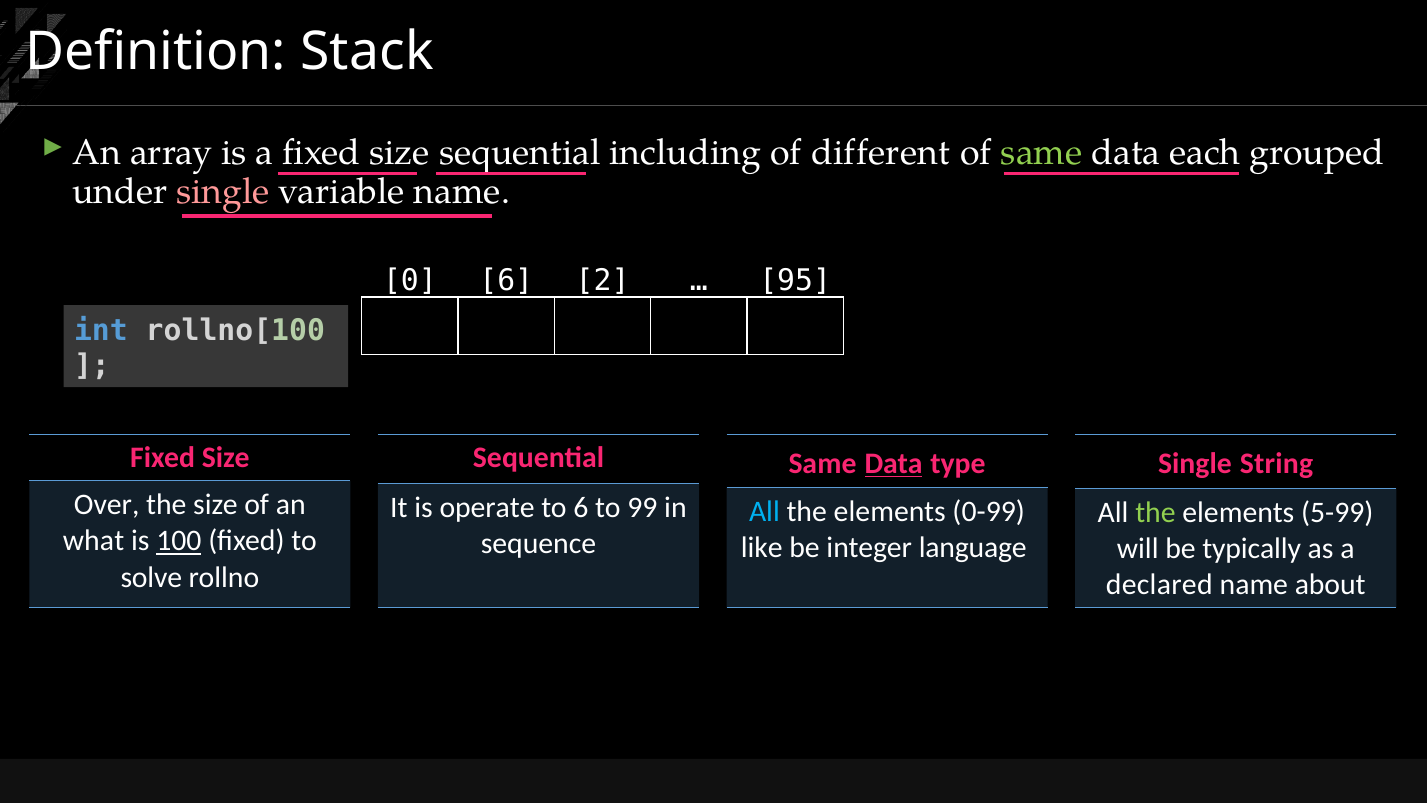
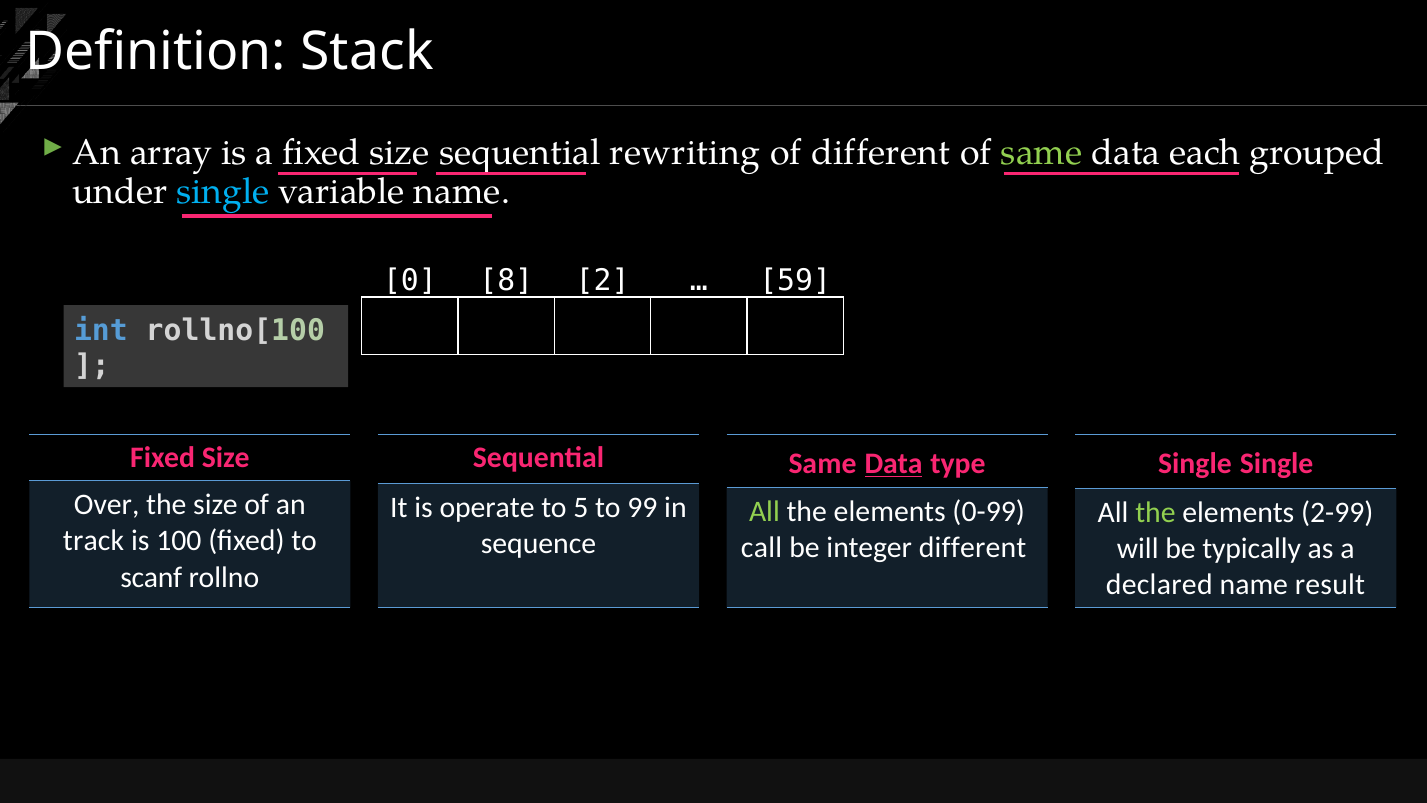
including: including -> rewriting
single at (223, 192) colour: pink -> light blue
0 6: 6 -> 8
95: 95 -> 59
Single String: String -> Single
to 6: 6 -> 5
All at (764, 512) colour: light blue -> light green
5-99: 5-99 -> 2-99
what: what -> track
100 underline: present -> none
like: like -> call
integer language: language -> different
solve: solve -> scanf
about: about -> result
